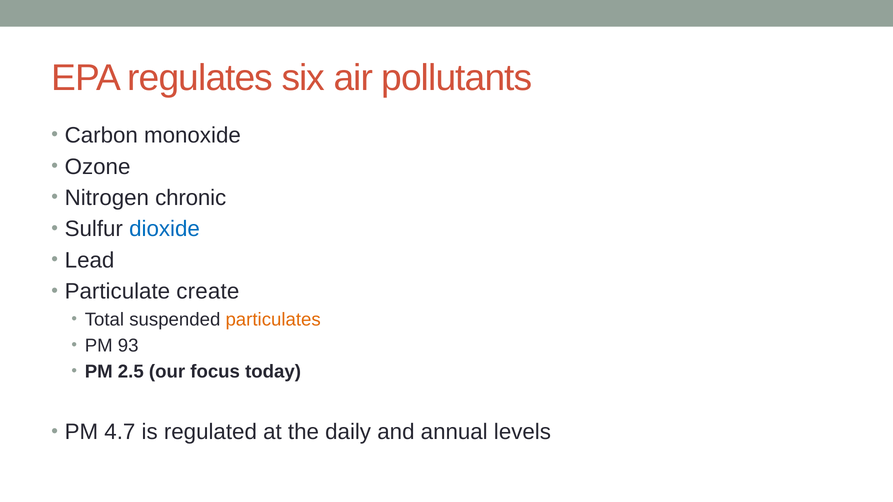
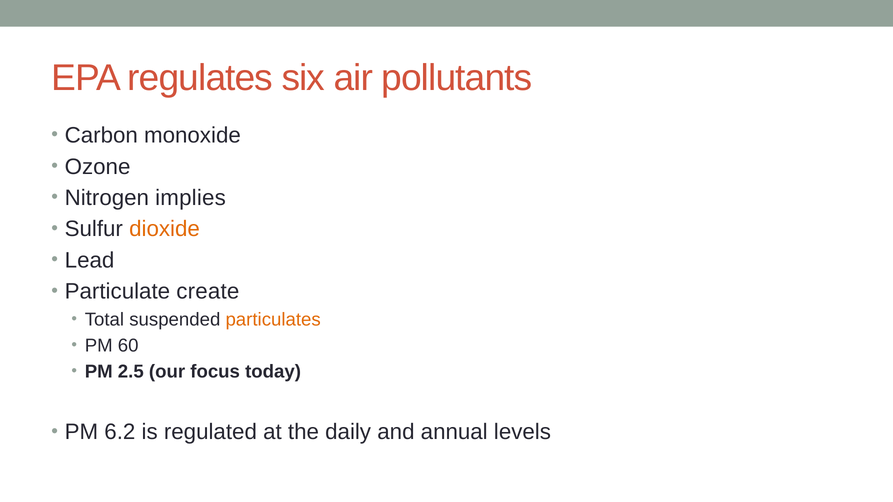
chronic: chronic -> implies
dioxide colour: blue -> orange
93: 93 -> 60
4.7: 4.7 -> 6.2
